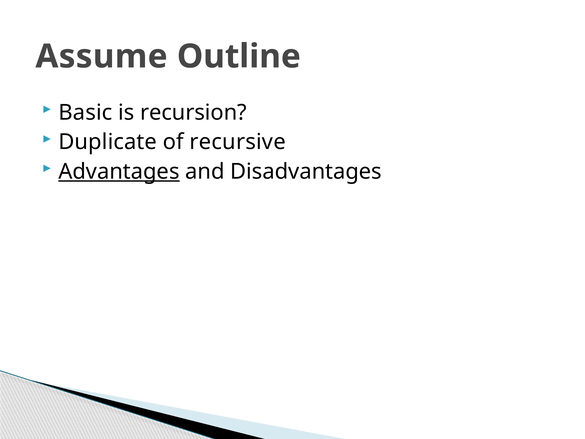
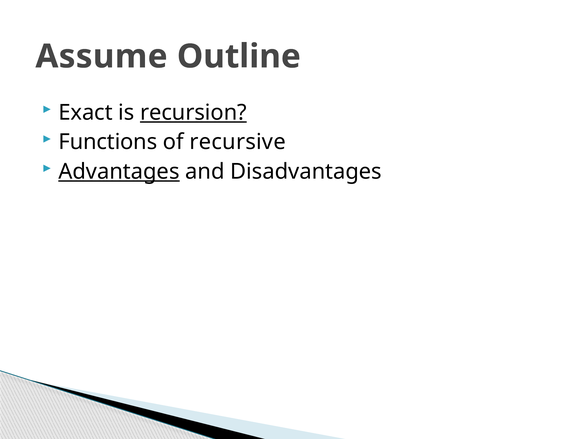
Basic: Basic -> Exact
recursion underline: none -> present
Duplicate: Duplicate -> Functions
